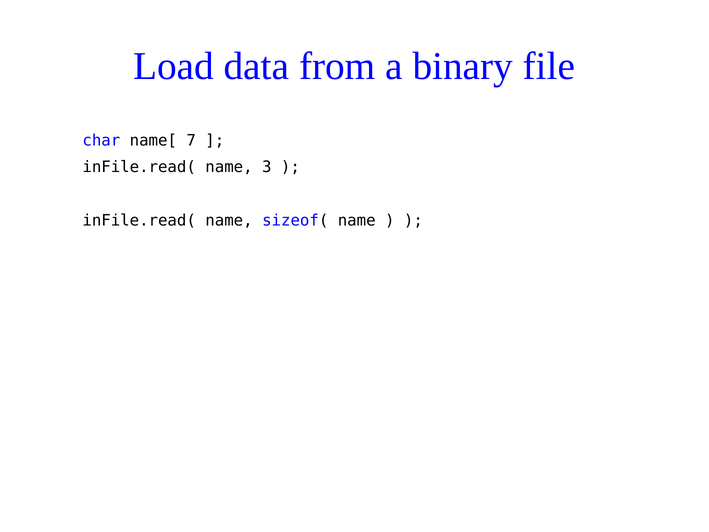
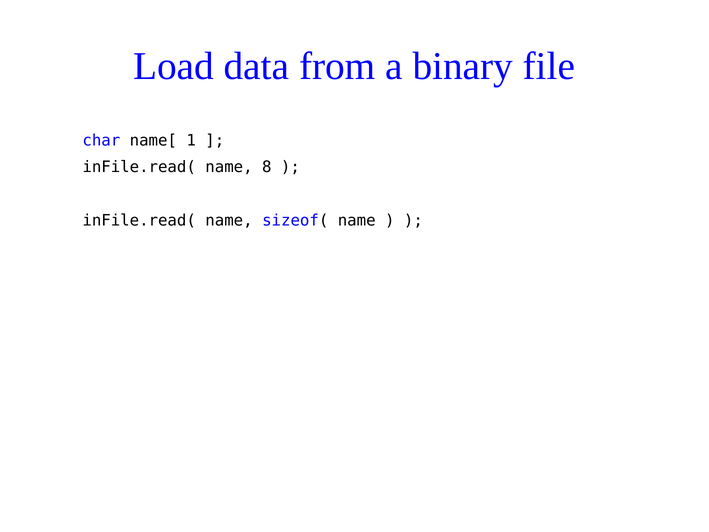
7: 7 -> 1
3: 3 -> 8
